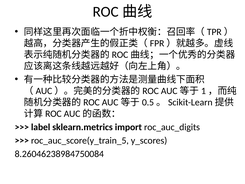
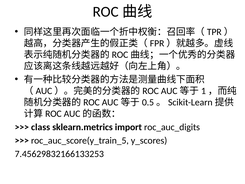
label: label -> class
8.26046238984750084: 8.26046238984750084 -> 7.45629832166133253
